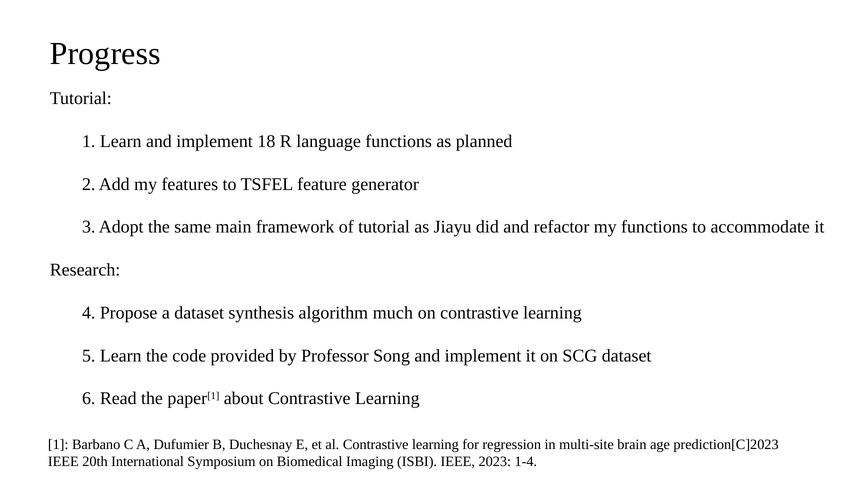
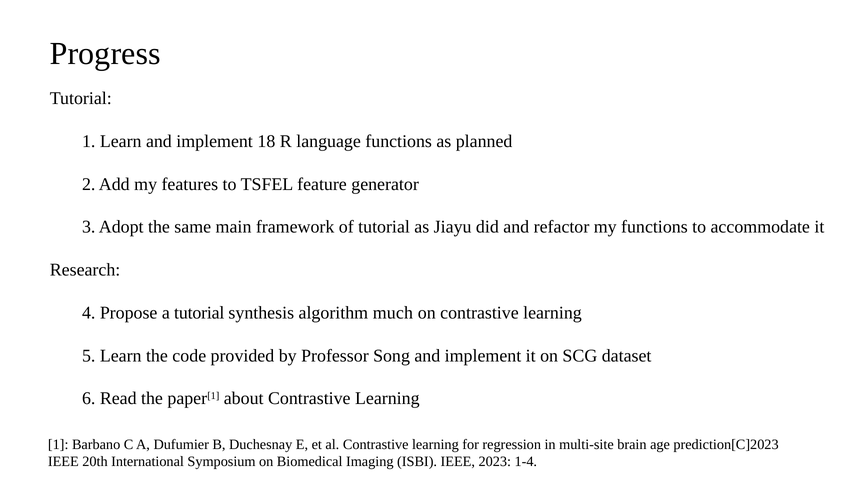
a dataset: dataset -> tutorial
